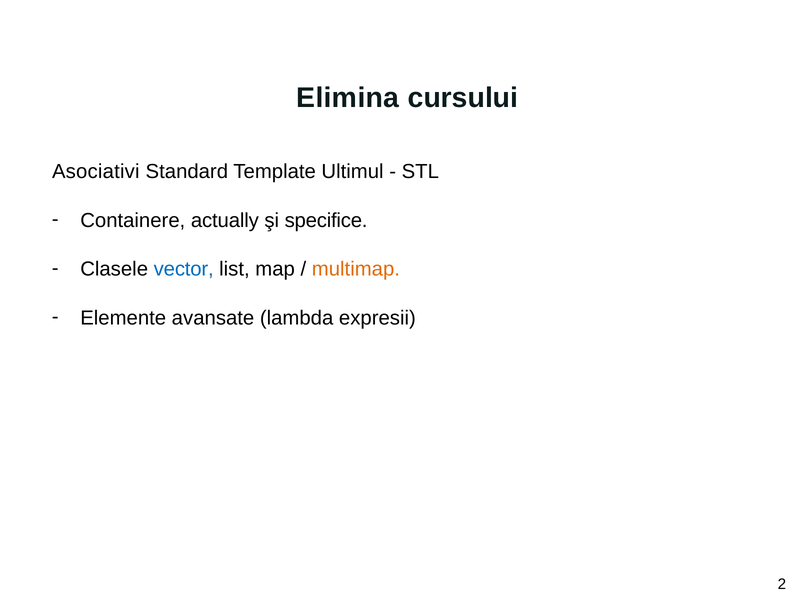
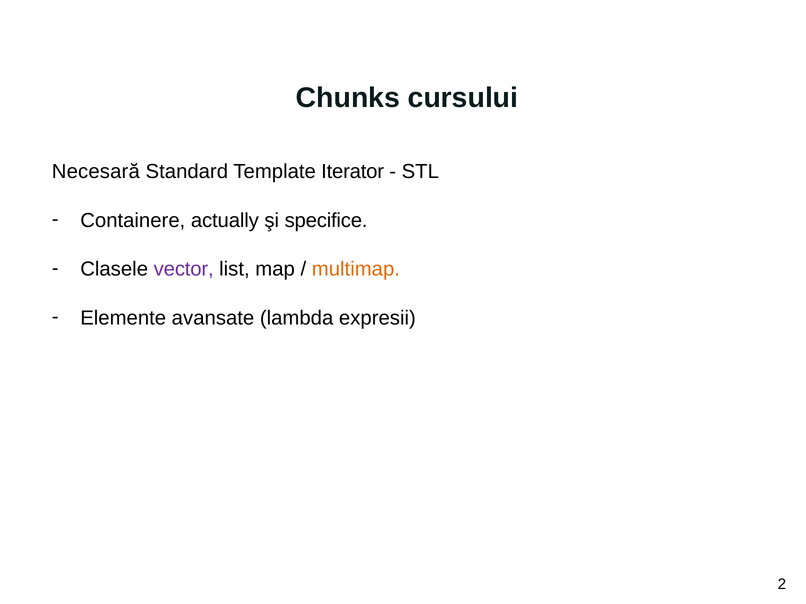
Elimina: Elimina -> Chunks
Asociativi: Asociativi -> Necesară
Ultimul: Ultimul -> Iterator
vector colour: blue -> purple
